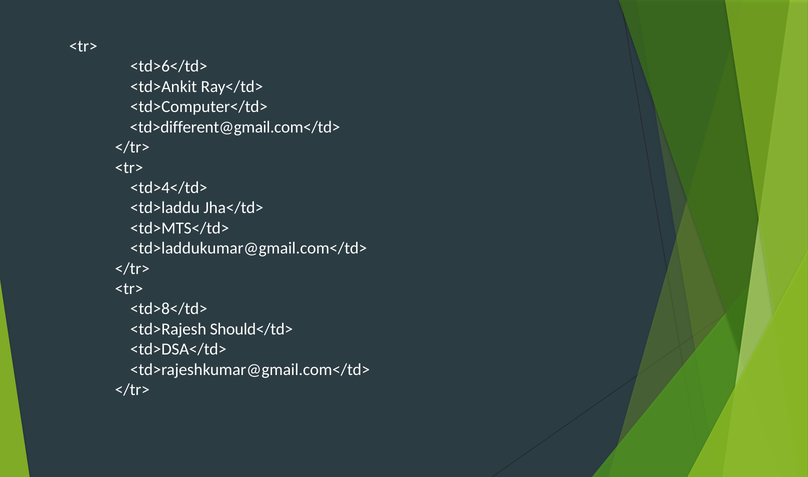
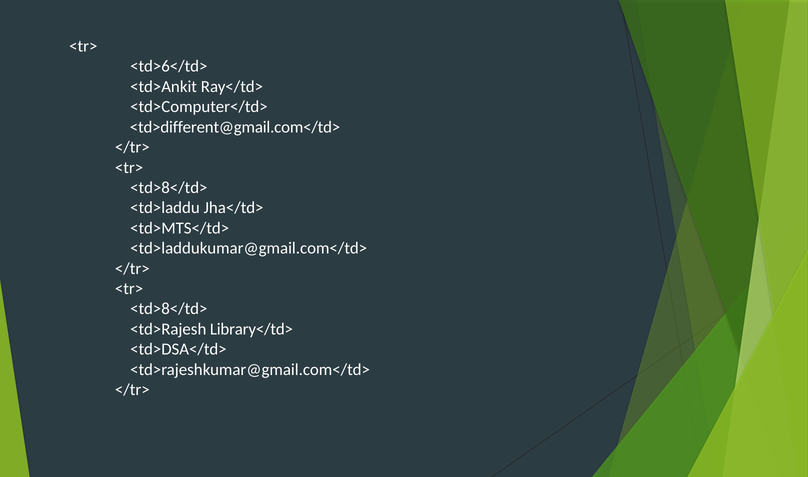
<td>4</td> at (169, 188): <td>4</td> -> <td>8</td>
Should</td>: Should</td> -> Library</td>
